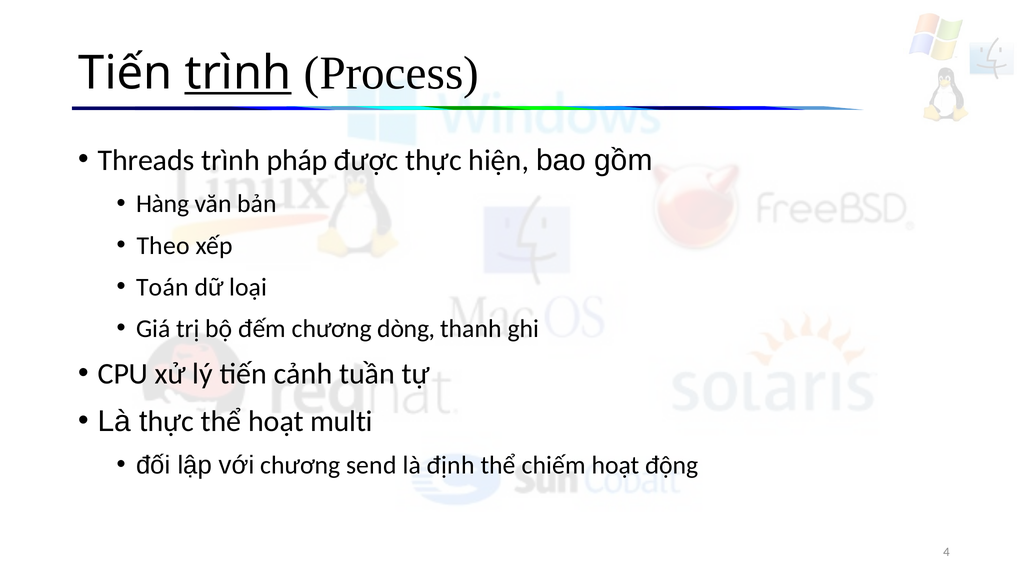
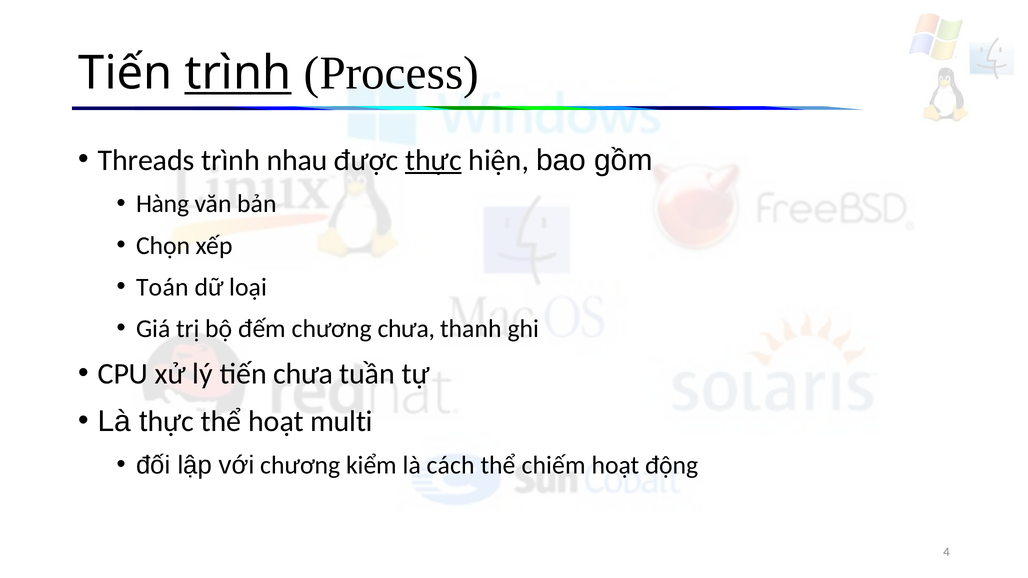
pháp: pháp -> nhau
thực at (433, 160) underline: none -> present
Theo: Theo -> Chọn
chương dòng: dòng -> chưa
tiến cảnh: cảnh -> chưa
send: send -> kiểm
định: định -> cách
